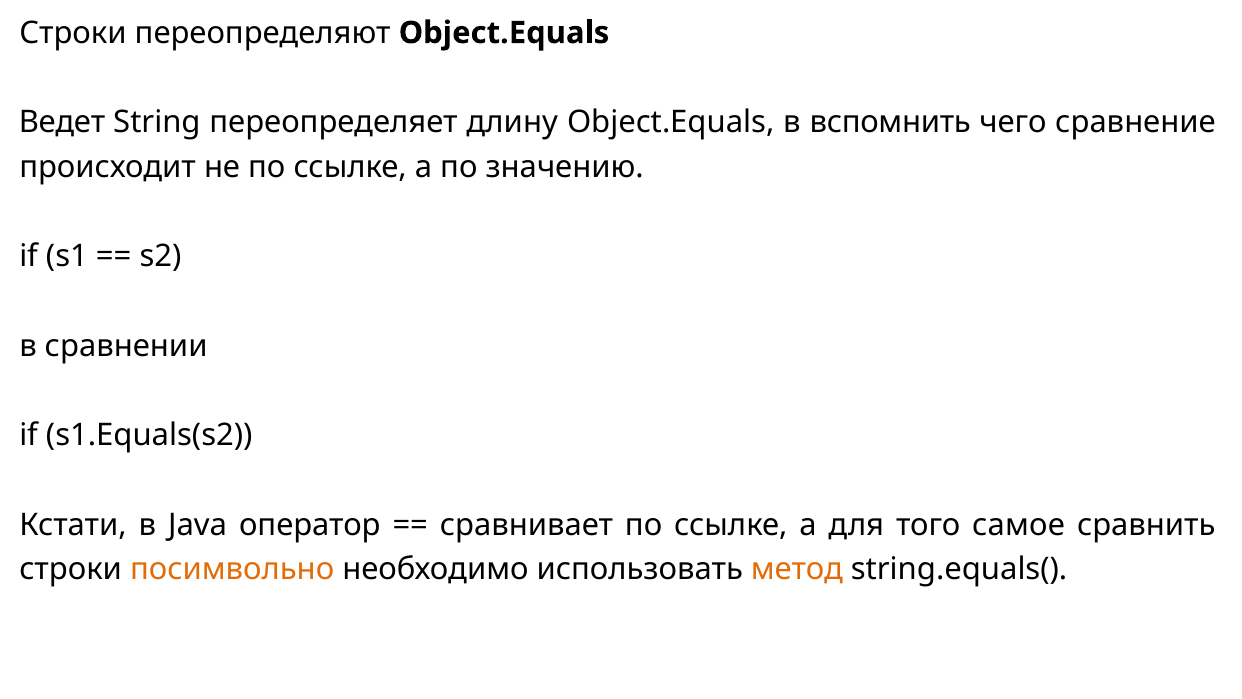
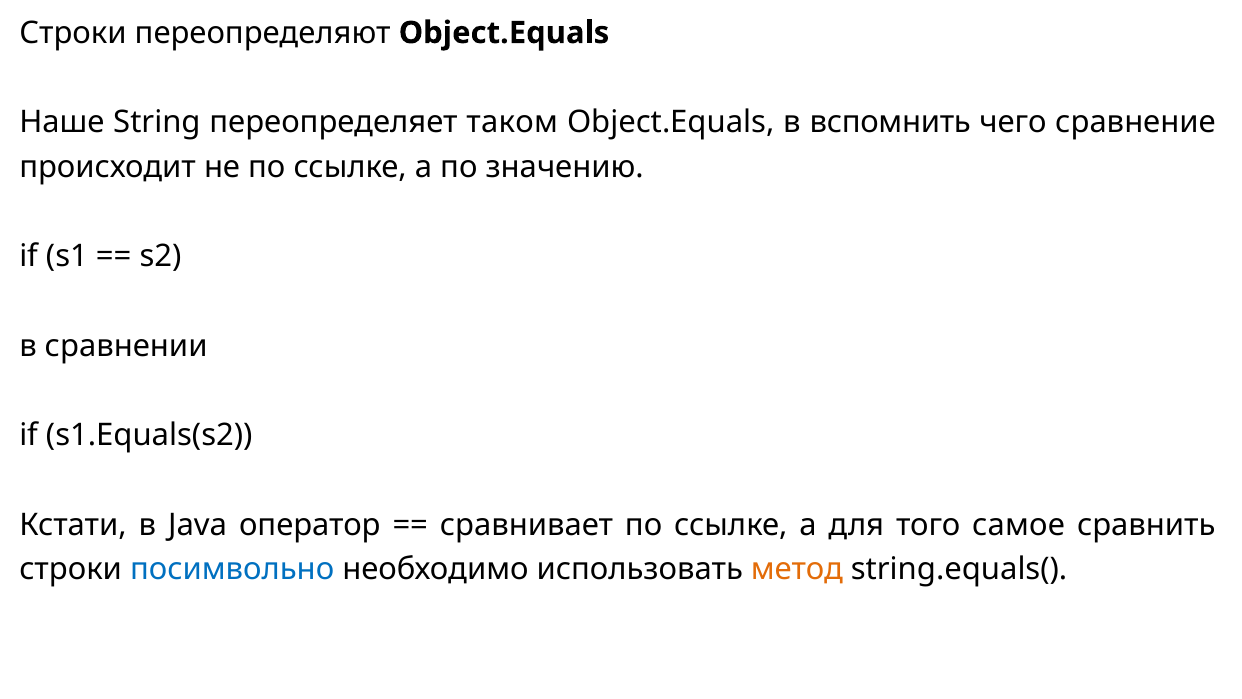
Ведет: Ведет -> Наше
длину: длину -> таком
посимвольно colour: orange -> blue
